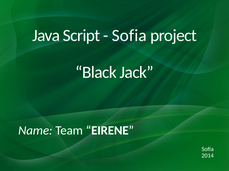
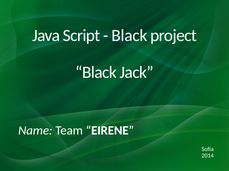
Sofia at (129, 36): Sofia -> Black
